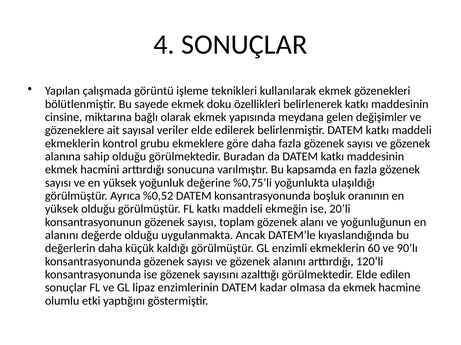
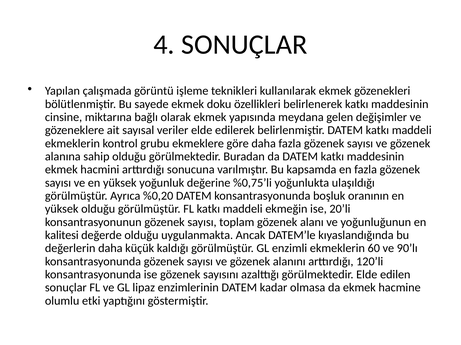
%0,52: %0,52 -> %0,20
alanını at (62, 236): alanını -> kalitesi
